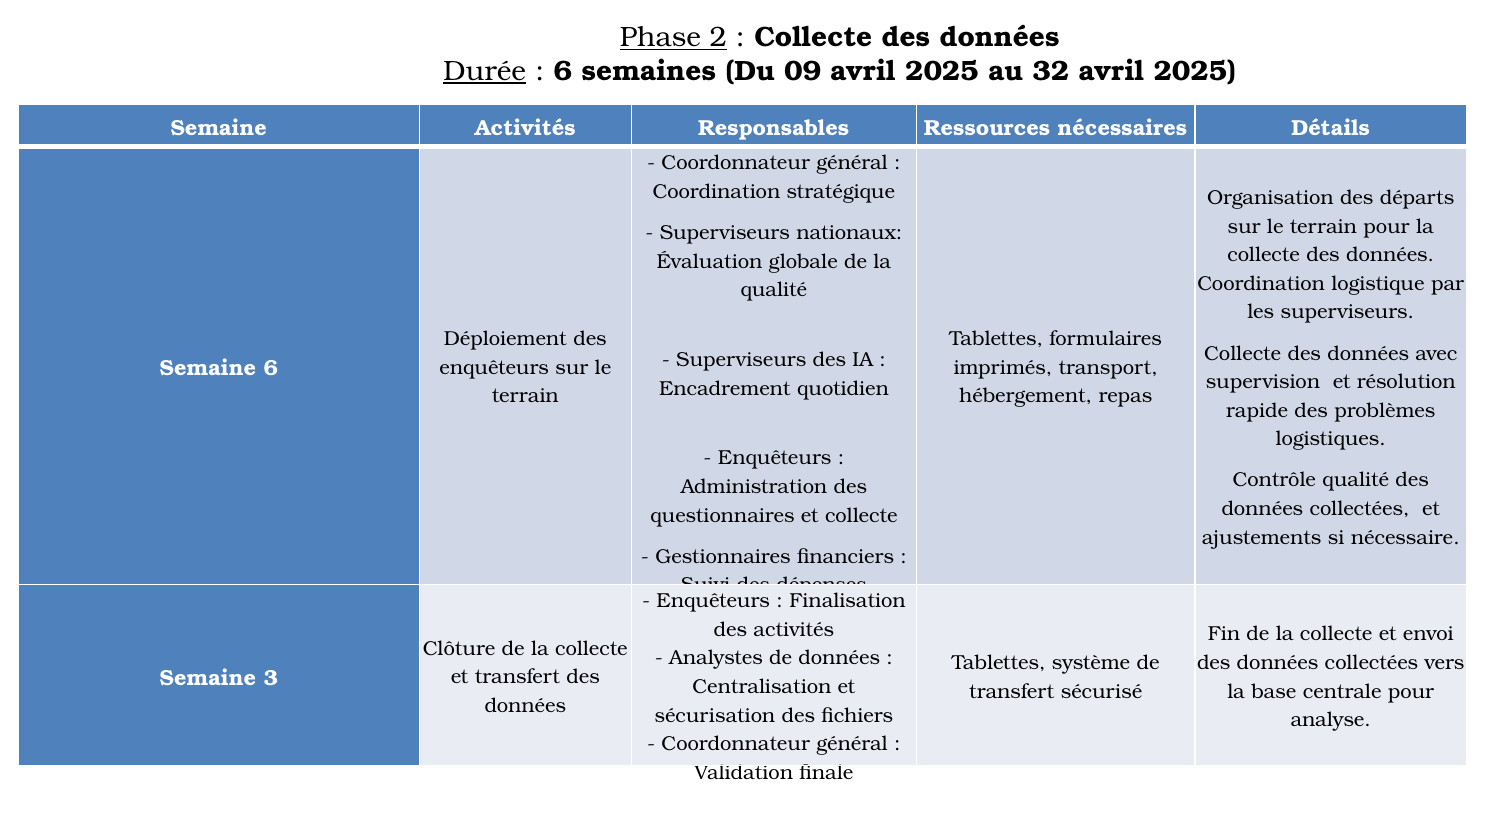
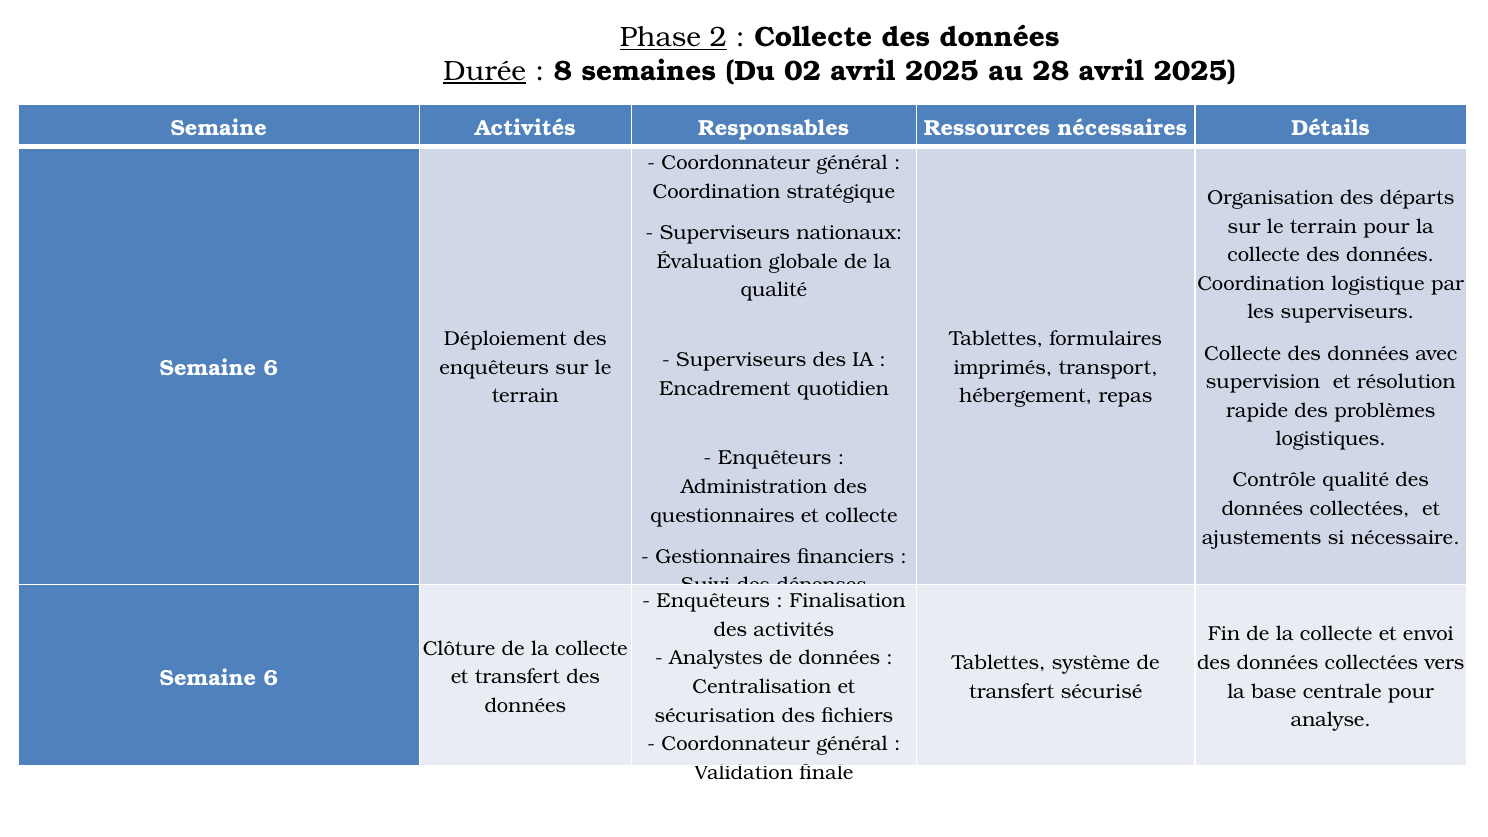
6 at (563, 71): 6 -> 8
09: 09 -> 02
32: 32 -> 28
3 at (271, 678): 3 -> 6
